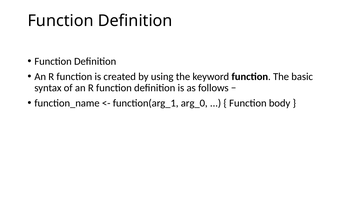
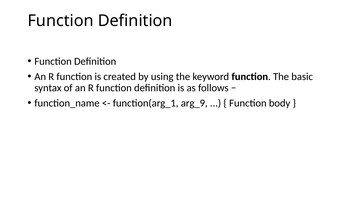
arg_0: arg_0 -> arg_9
